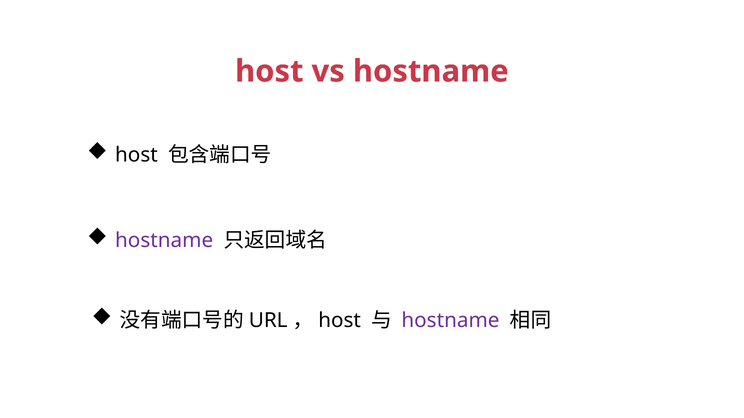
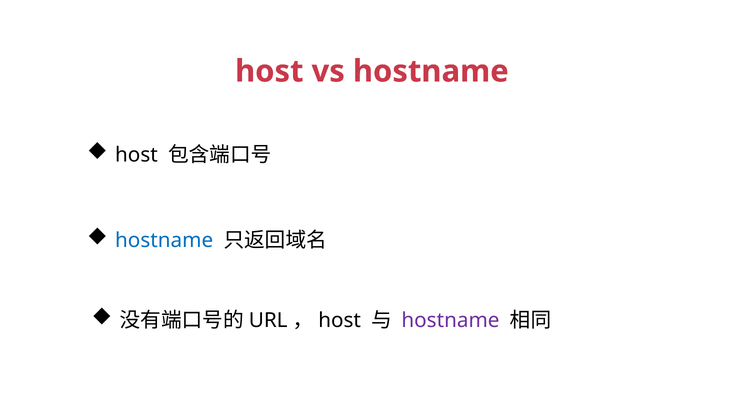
hostname at (164, 241) colour: purple -> blue
